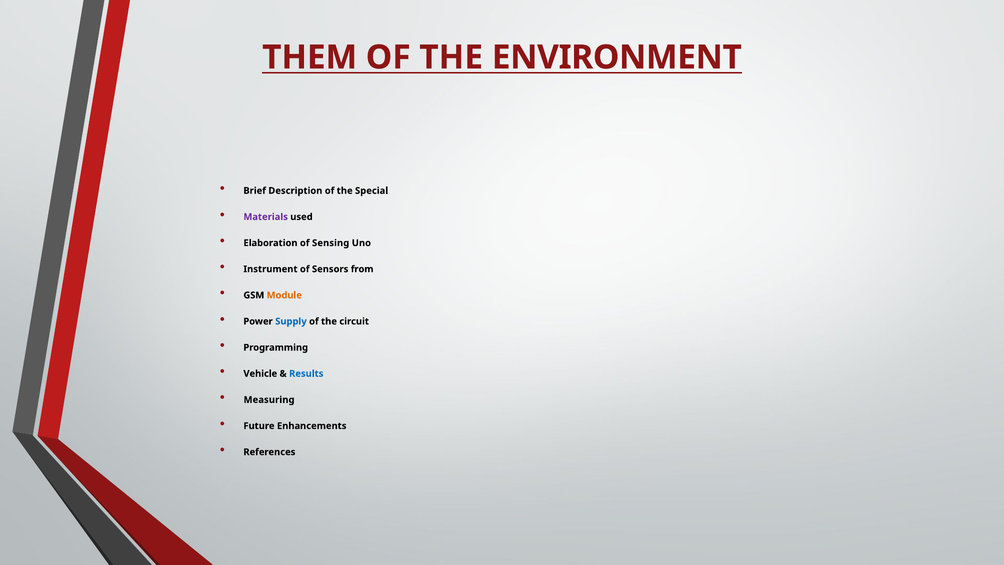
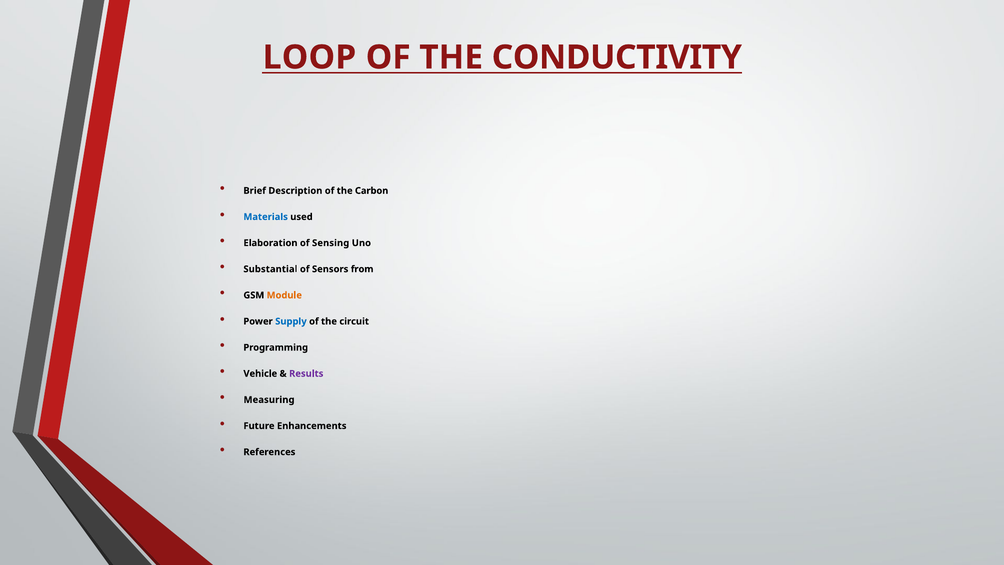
THEM: THEM -> LOOP
ENVIRONMENT: ENVIRONMENT -> CONDUCTIVITY
Special: Special -> Carbon
Materials colour: purple -> blue
Instrument: Instrument -> Substantial
Results colour: blue -> purple
